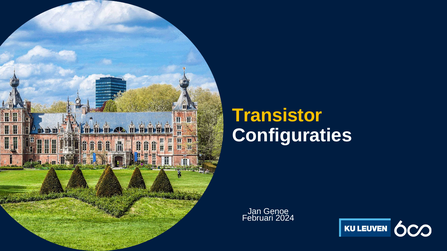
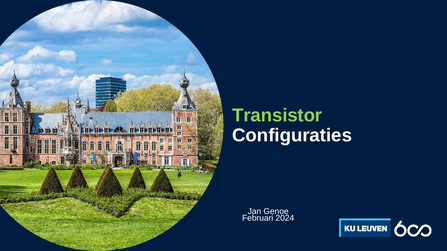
Transistor colour: yellow -> light green
